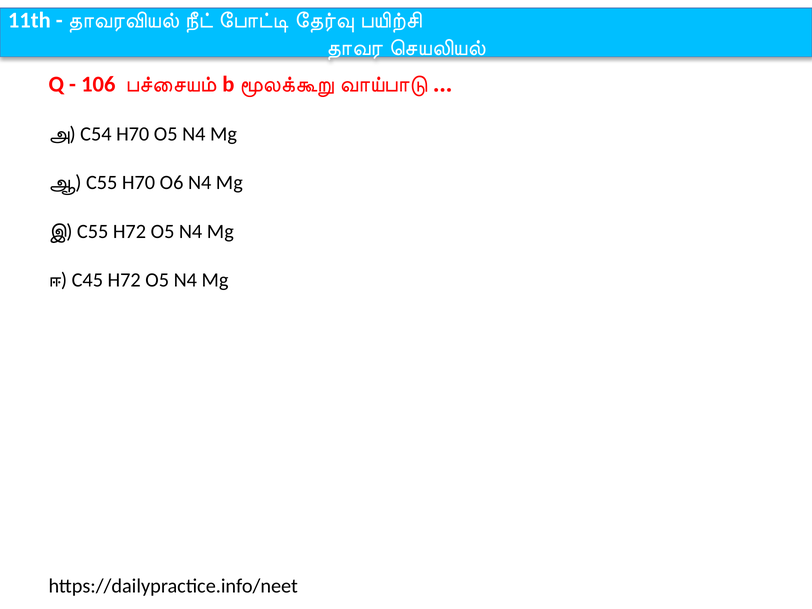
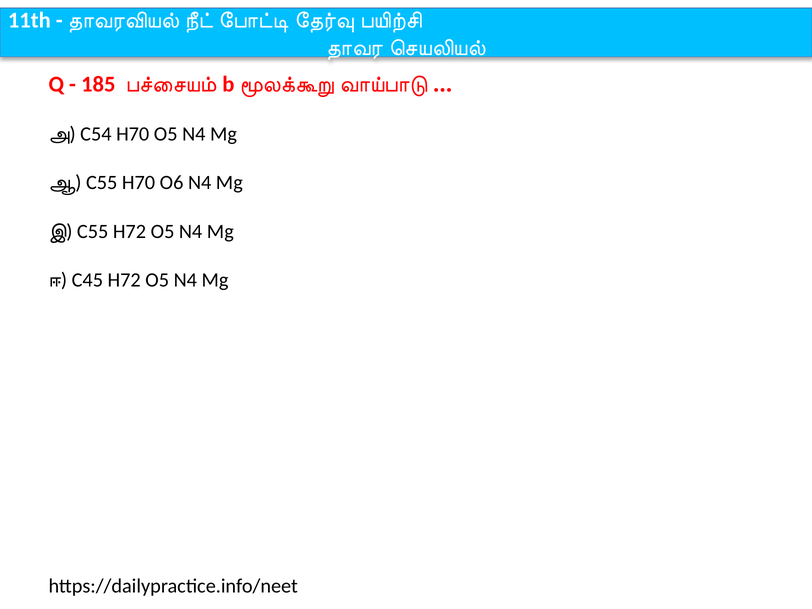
106: 106 -> 185
